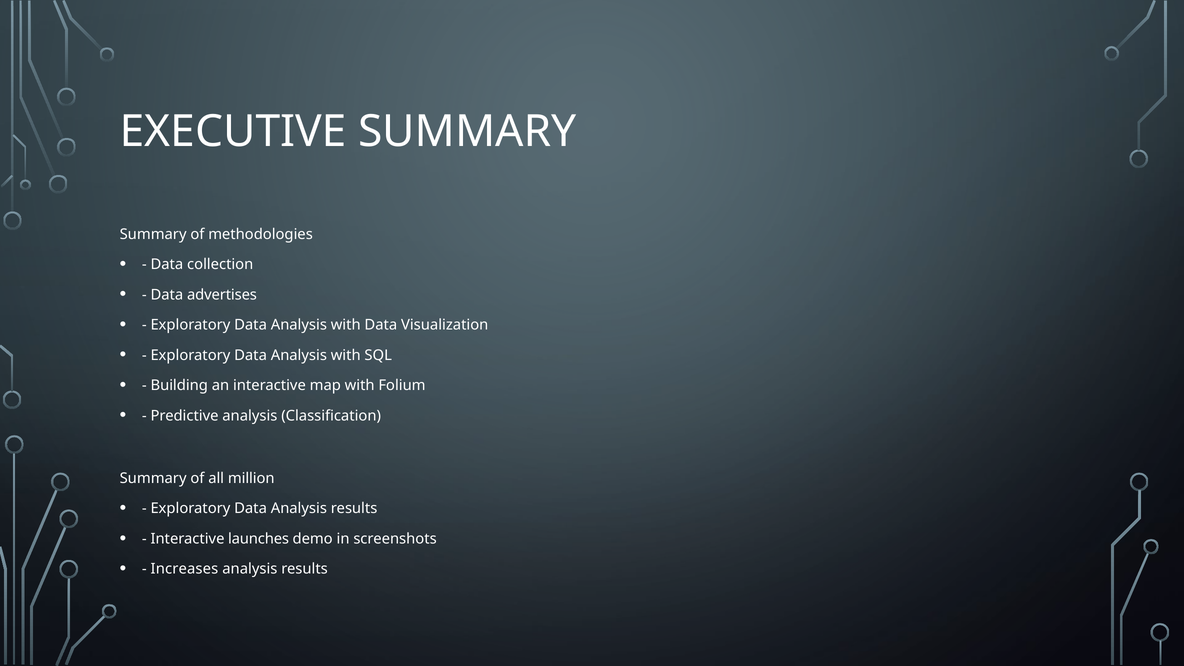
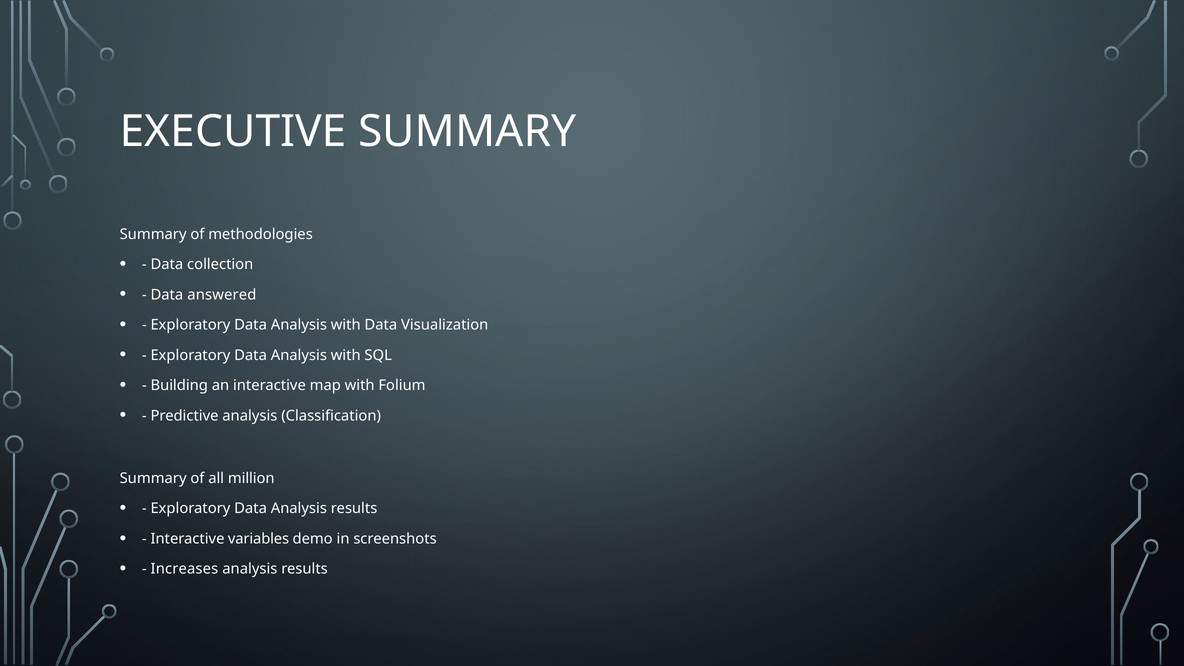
advertises: advertises -> answered
launches: launches -> variables
